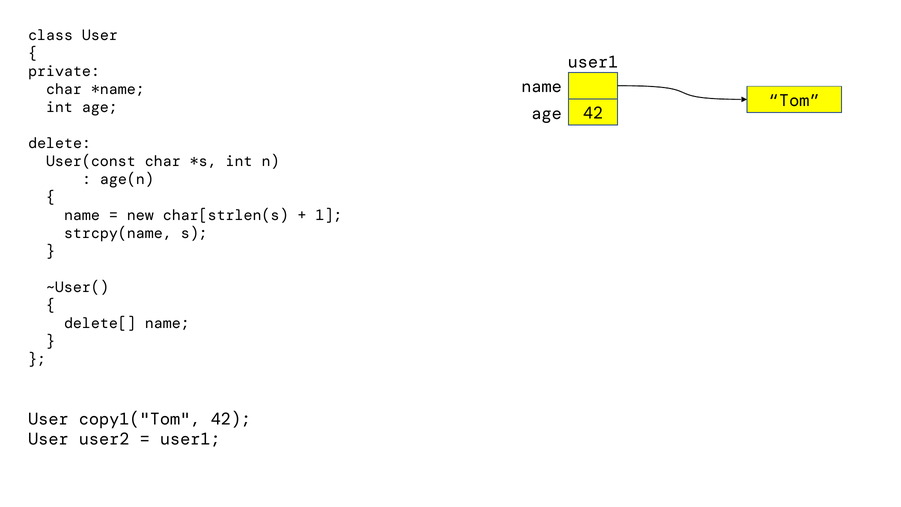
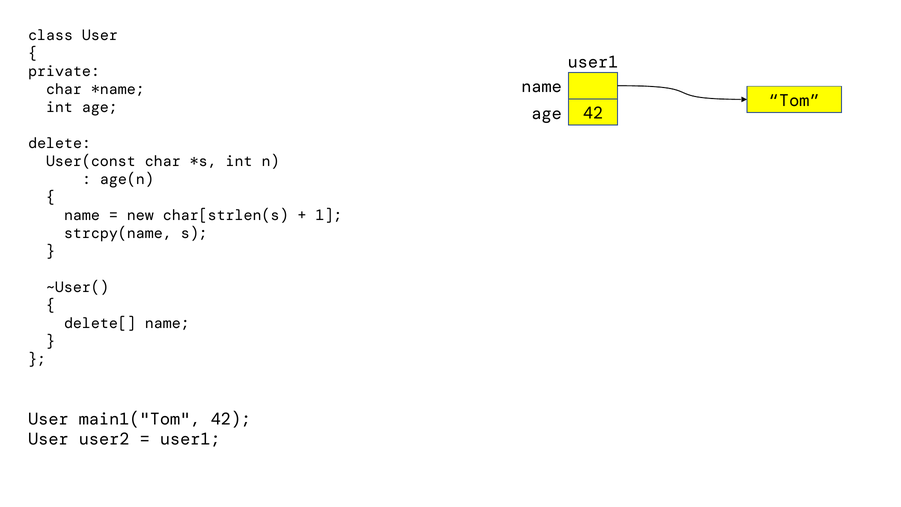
copy1("Tom: copy1("Tom -> main1("Tom
